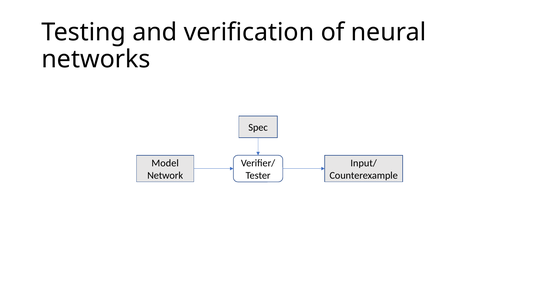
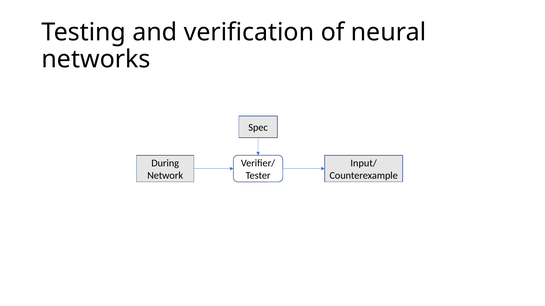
Model: Model -> During
